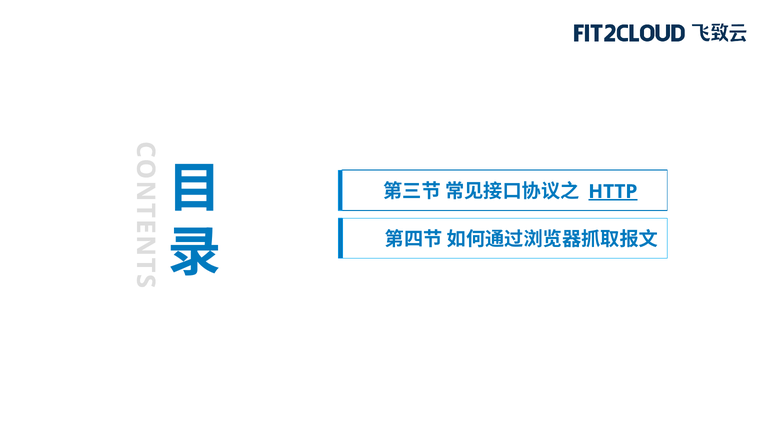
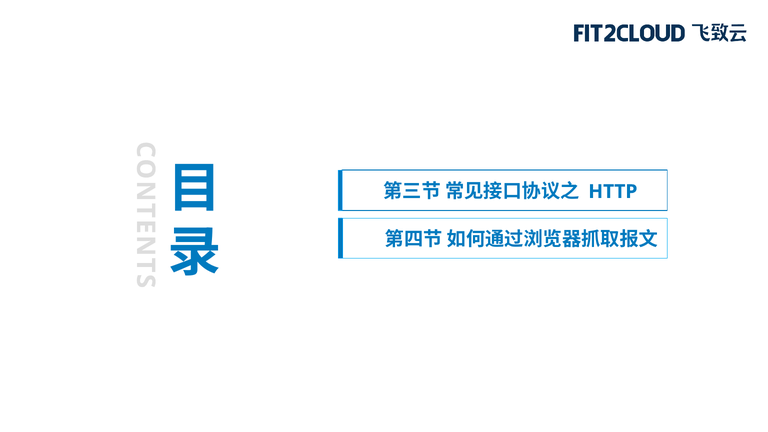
HTTP underline: present -> none
